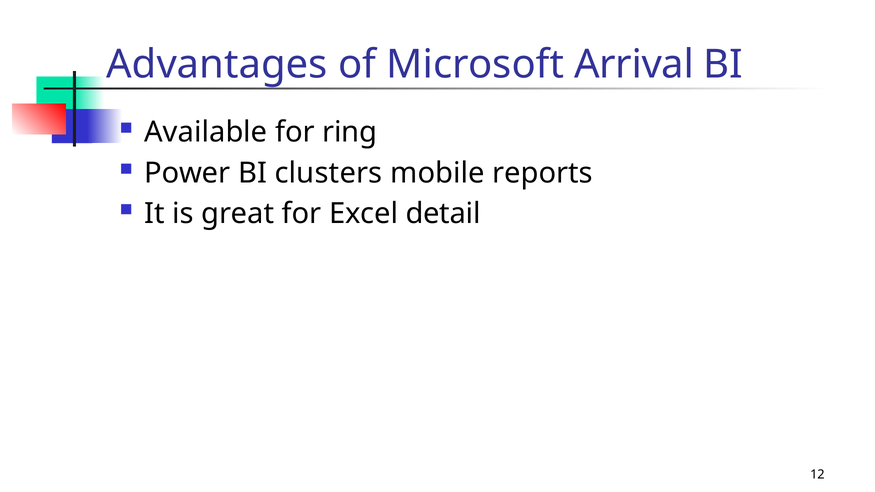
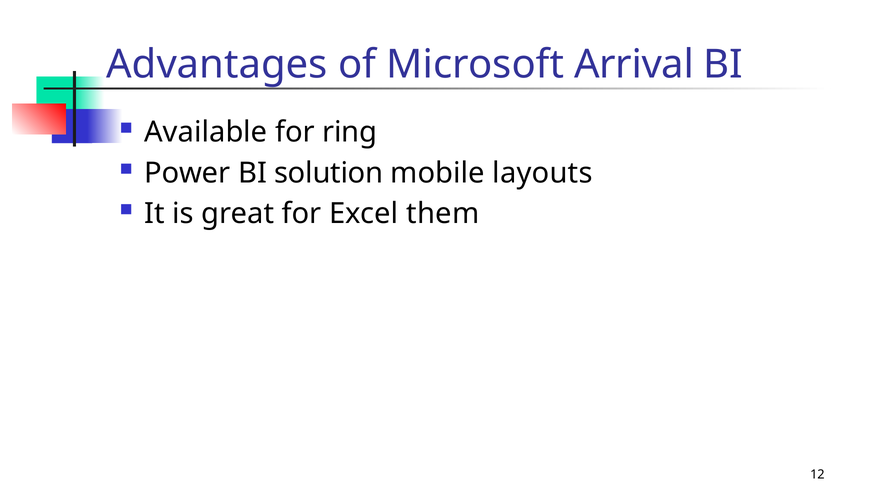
clusters: clusters -> solution
reports: reports -> layouts
detail: detail -> them
